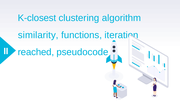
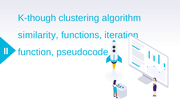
K-closest: K-closest -> K-though
reached: reached -> function
